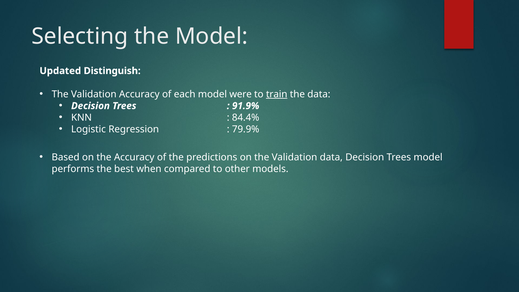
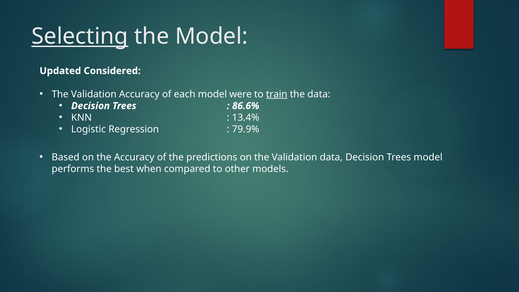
Selecting underline: none -> present
Distinguish: Distinguish -> Considered
91.9%: 91.9% -> 86.6%
84.4%: 84.4% -> 13.4%
